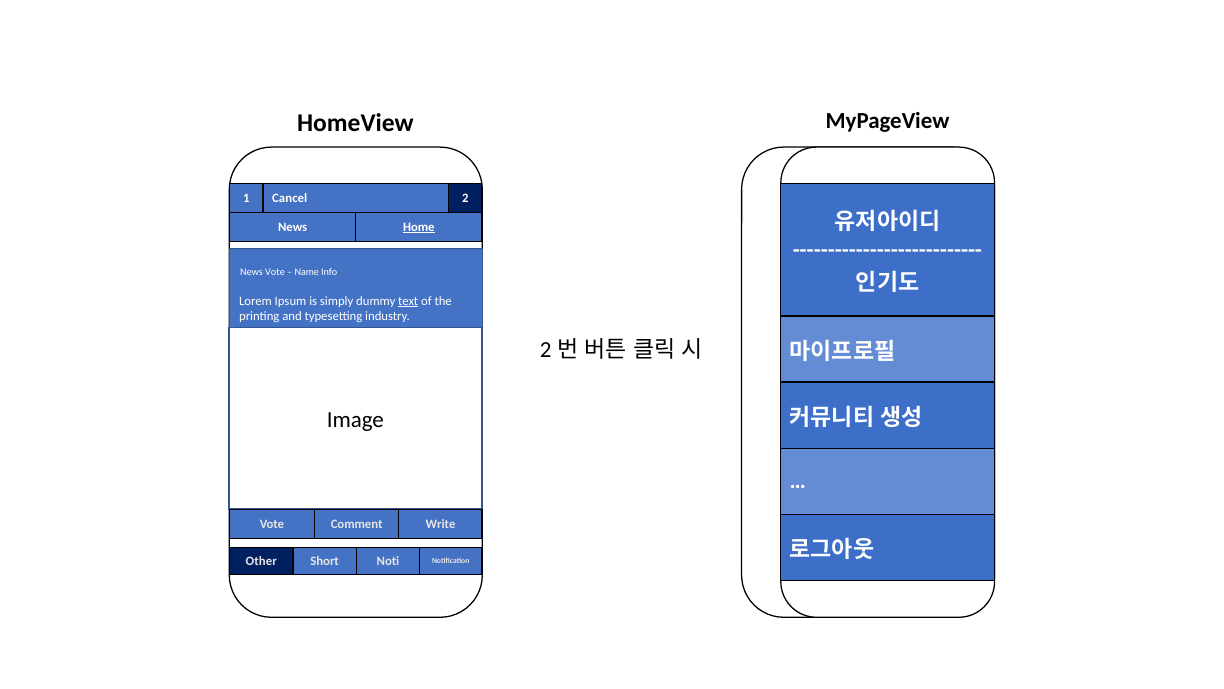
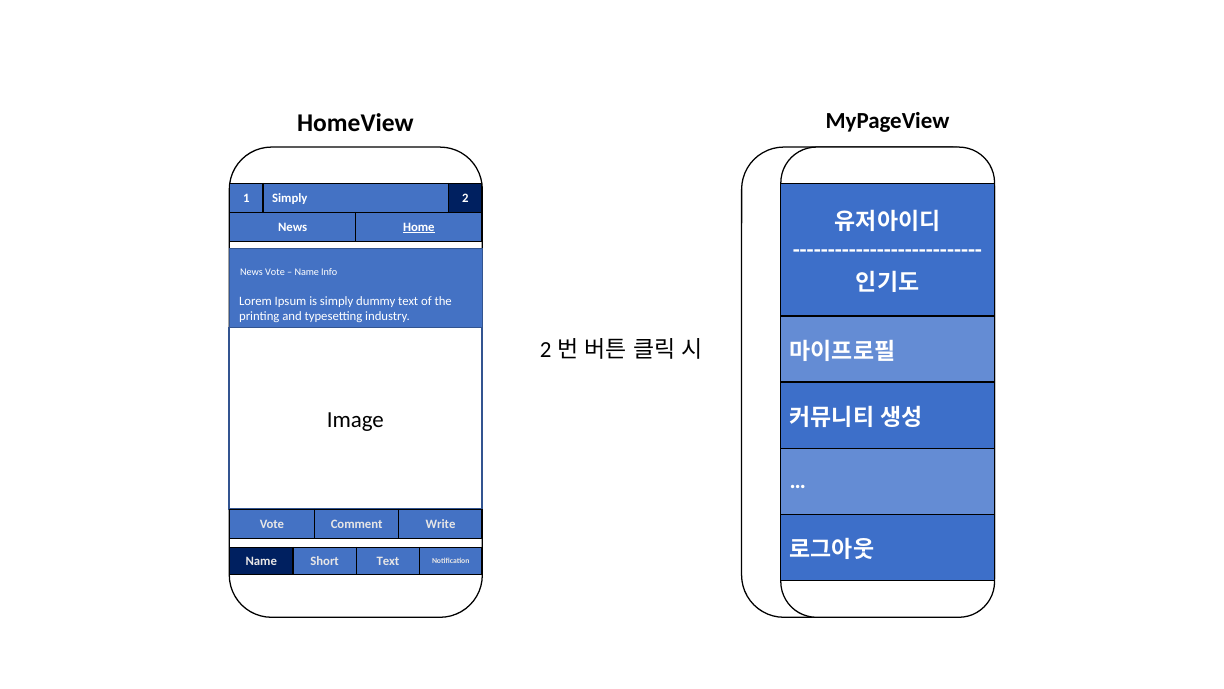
1 Cancel: Cancel -> Simply
text at (408, 301) underline: present -> none
Other at (261, 560): Other -> Name
Short Noti: Noti -> Text
